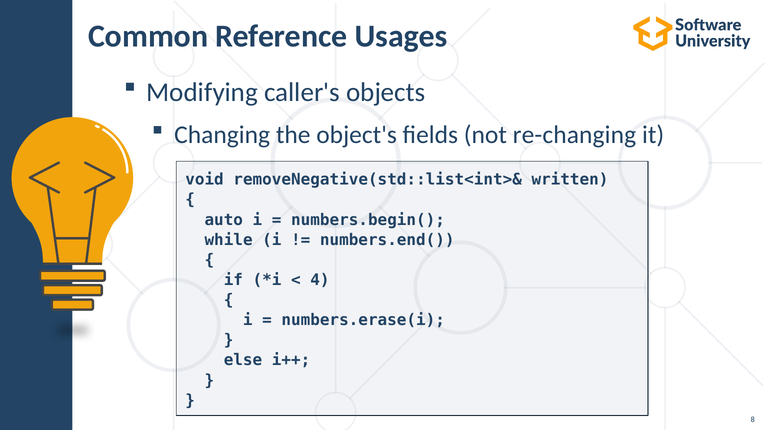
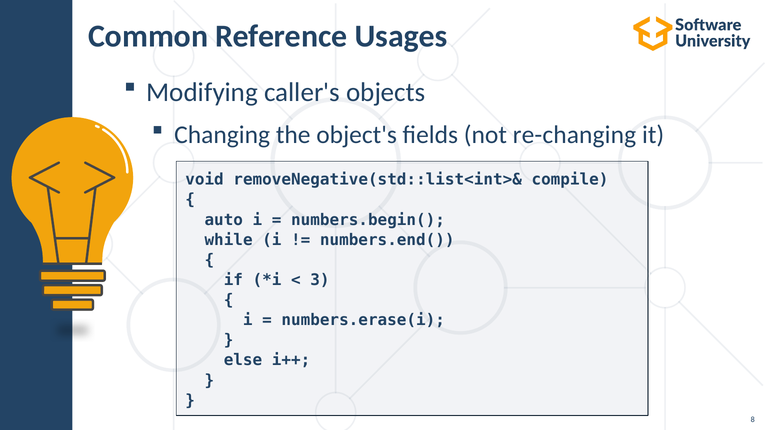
written: written -> compile
4: 4 -> 3
